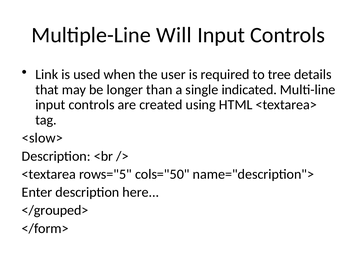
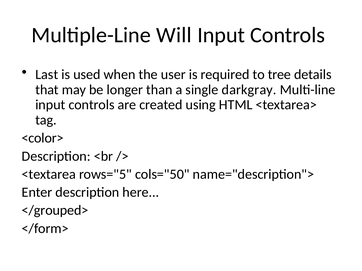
Link: Link -> Last
indicated: indicated -> darkgray
<slow>: <slow> -> <color>
